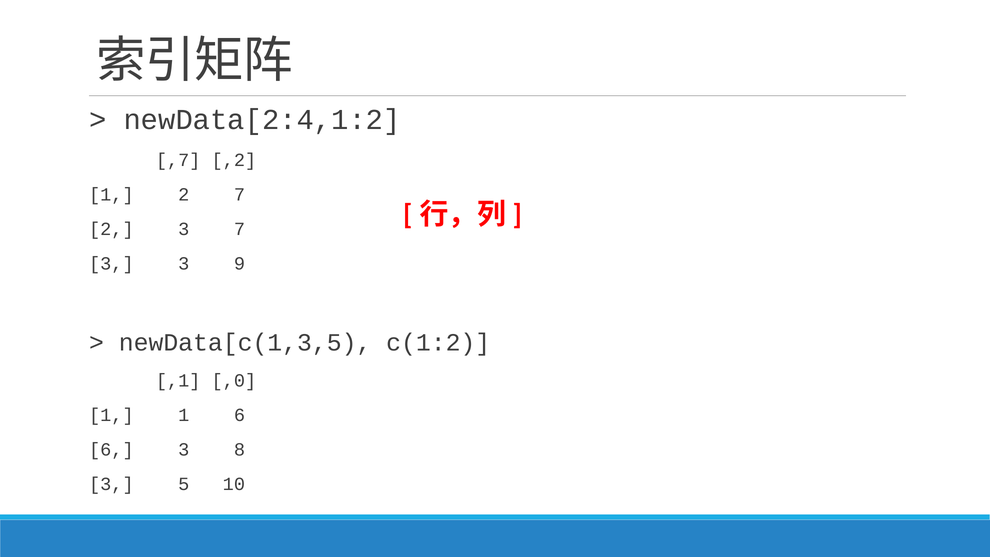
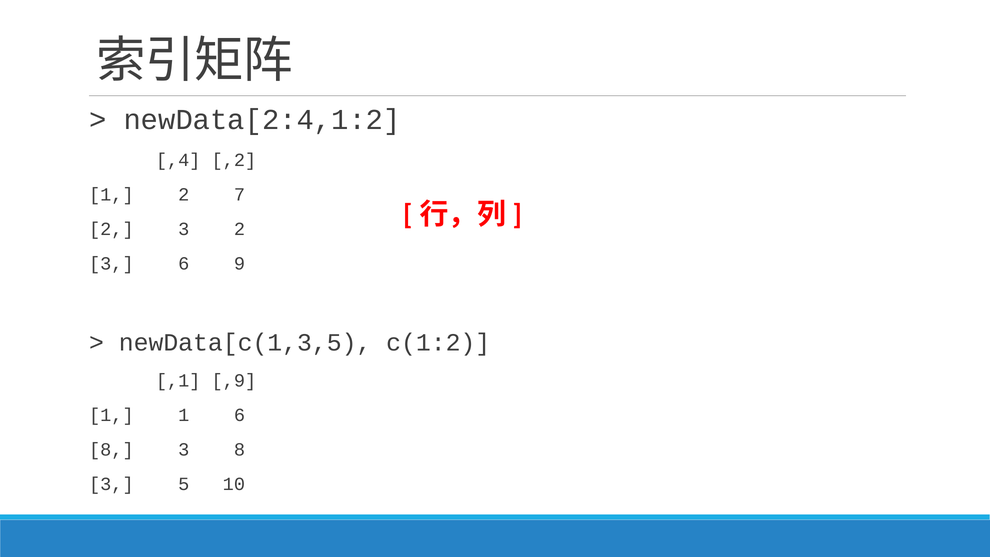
,7: ,7 -> ,4
3 7: 7 -> 2
3 3: 3 -> 6
,0: ,0 -> ,9
6 at (111, 449): 6 -> 8
